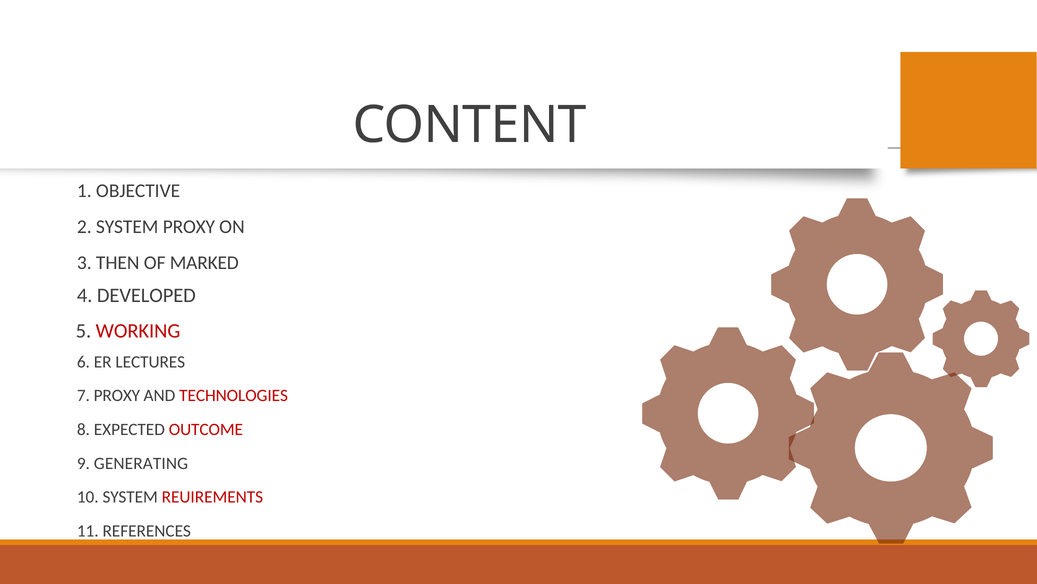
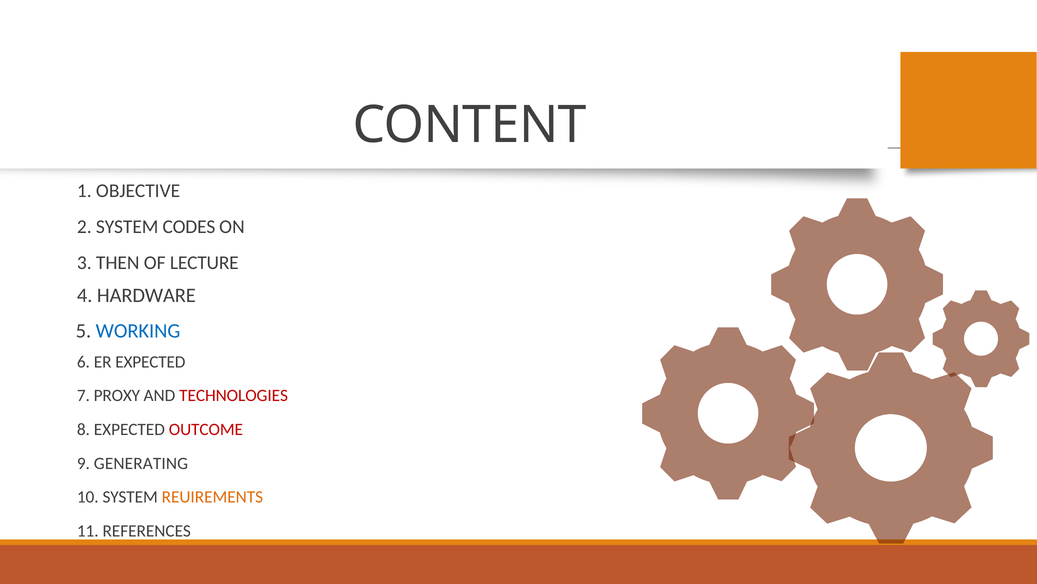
SYSTEM PROXY: PROXY -> CODES
MARKED: MARKED -> LECTURE
DEVELOPED: DEVELOPED -> HARDWARE
WORKING colour: red -> blue
ER LECTURES: LECTURES -> EXPECTED
REUIREMENTS colour: red -> orange
